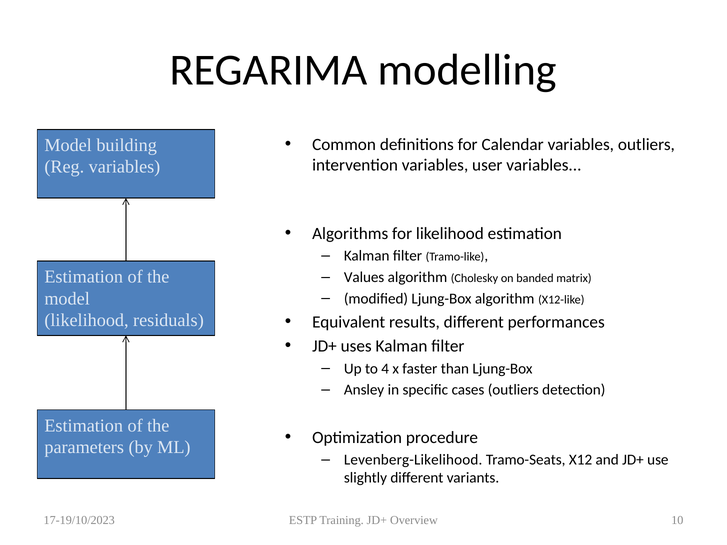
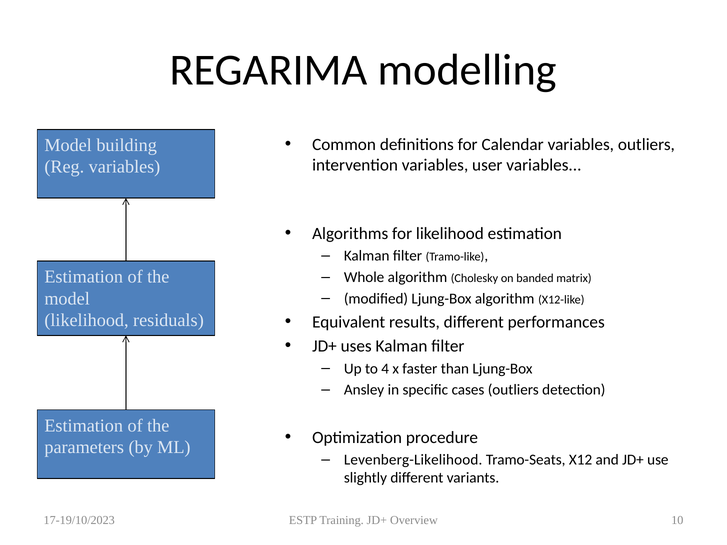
Values: Values -> Whole
